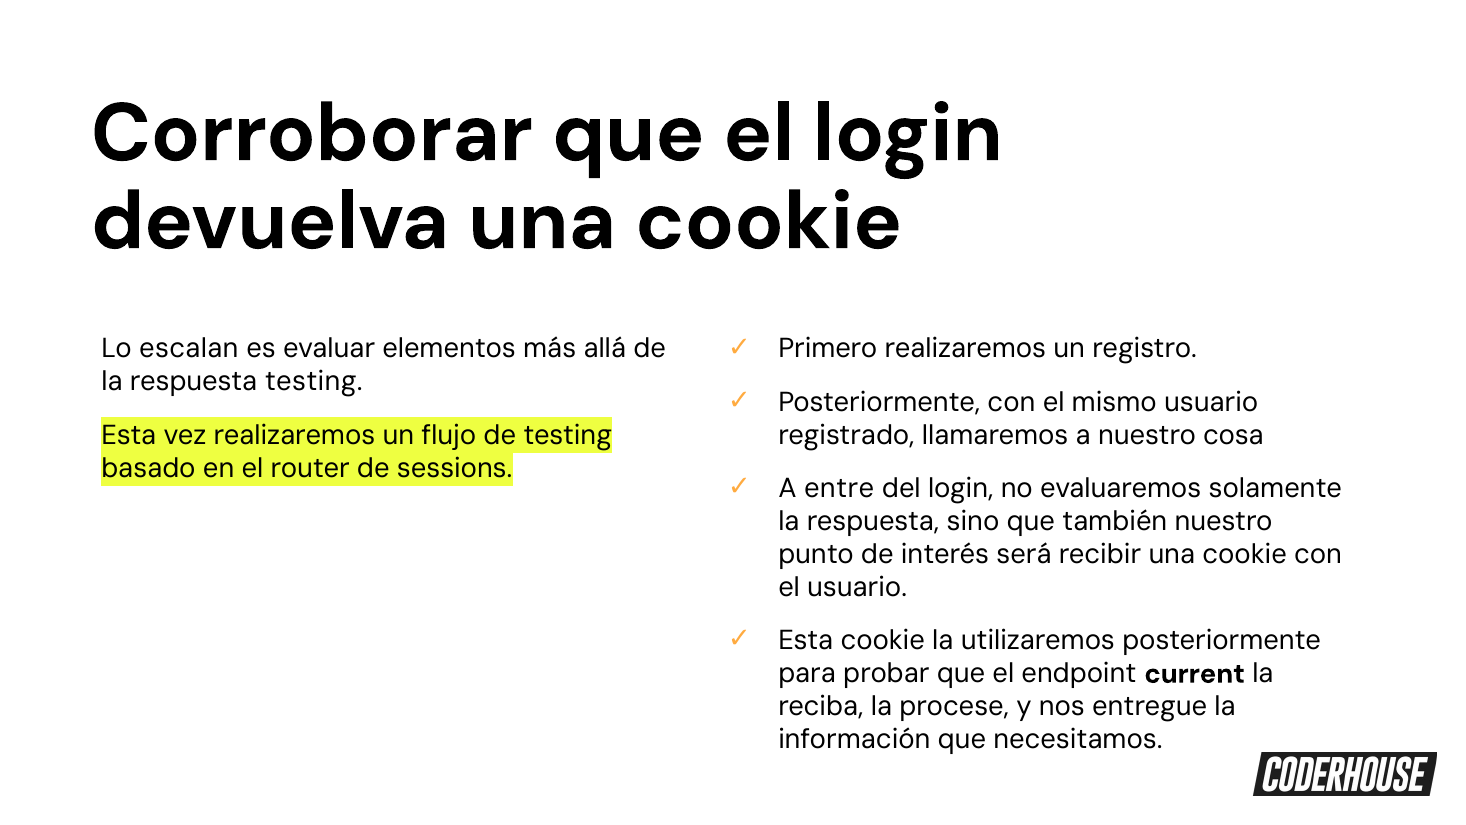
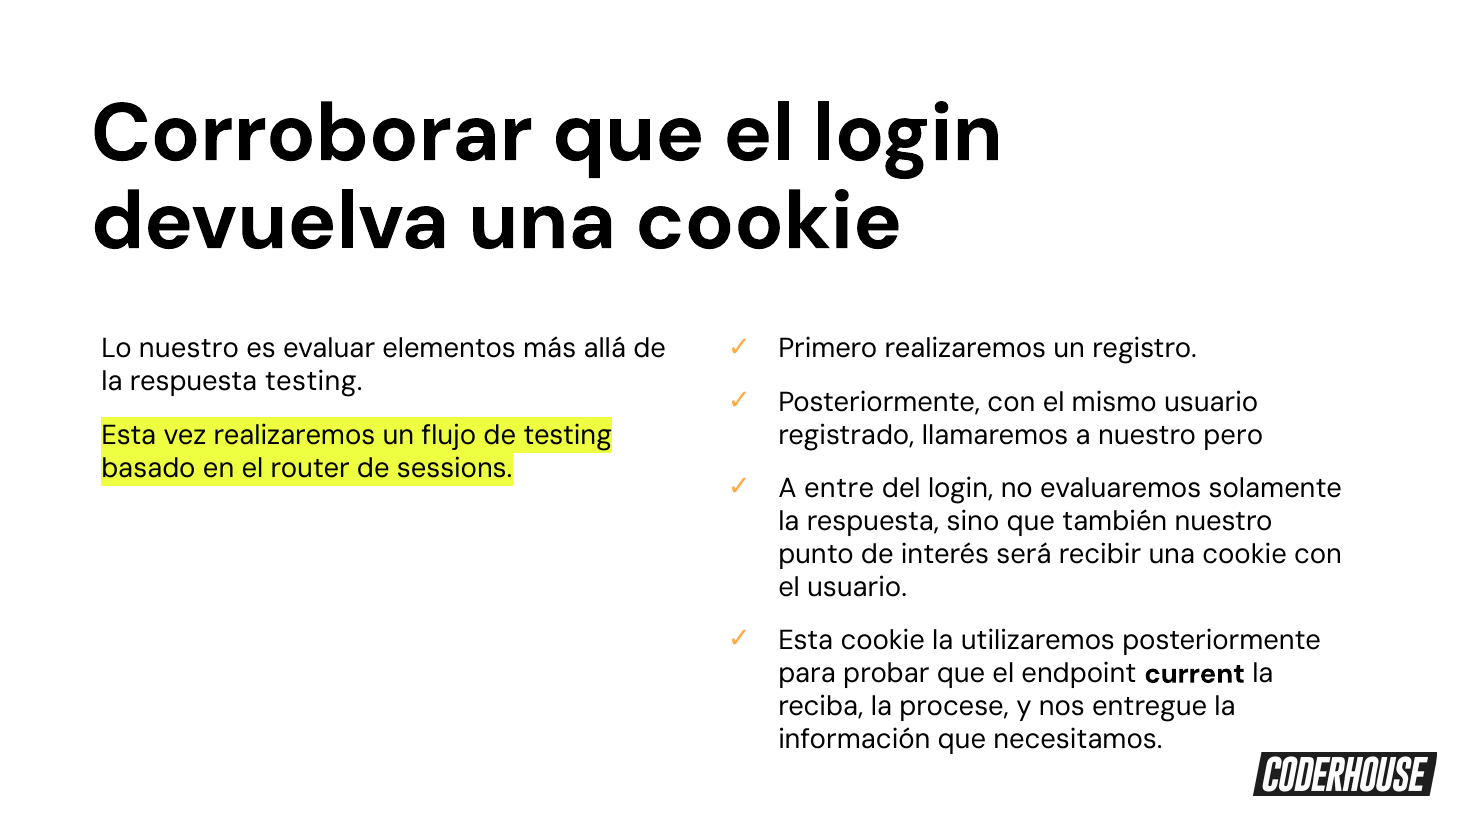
Lo escalan: escalan -> nuestro
cosa: cosa -> pero
